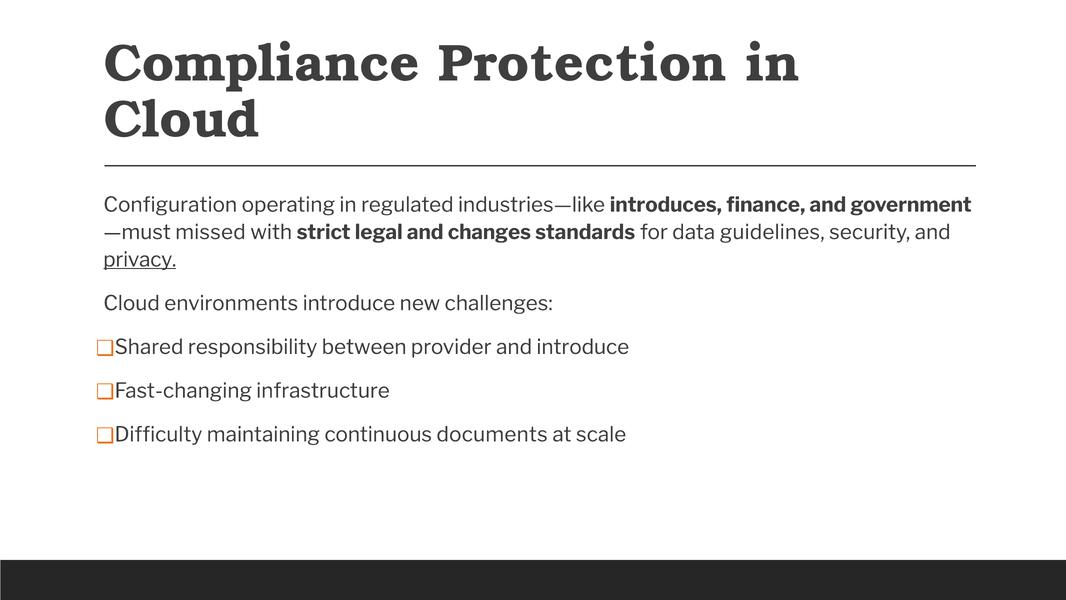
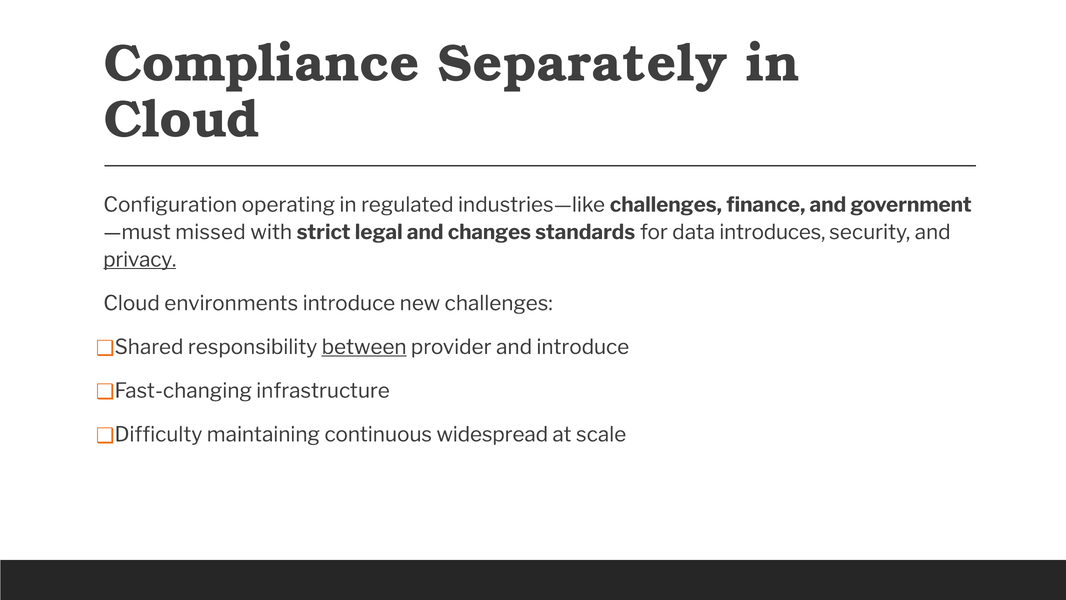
Protection: Protection -> Separately
industries—like introduces: introduces -> challenges
guidelines: guidelines -> introduces
between underline: none -> present
documents: documents -> widespread
